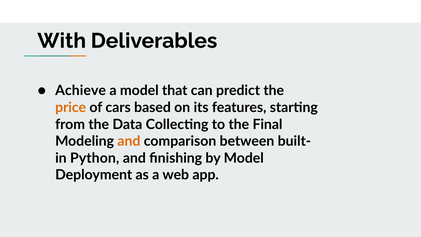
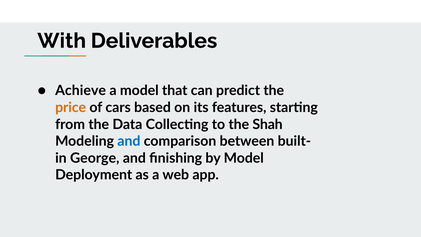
Final: Final -> Shah
and at (129, 141) colour: orange -> blue
Python: Python -> George
